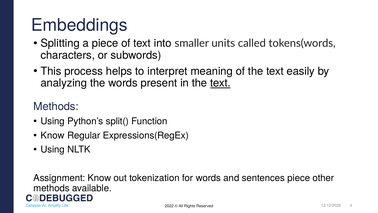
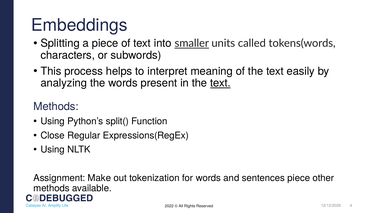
smaller underline: none -> present
Know at (53, 135): Know -> Close
Assignment Know: Know -> Make
